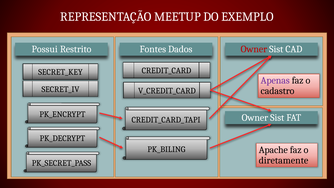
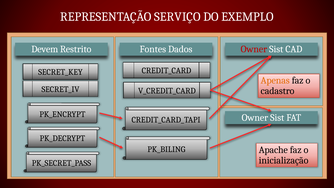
MEETUP: MEETUP -> SERVIÇO
Possui: Possui -> Devem
Apenas colour: purple -> orange
diretamente: diretamente -> inicialização
